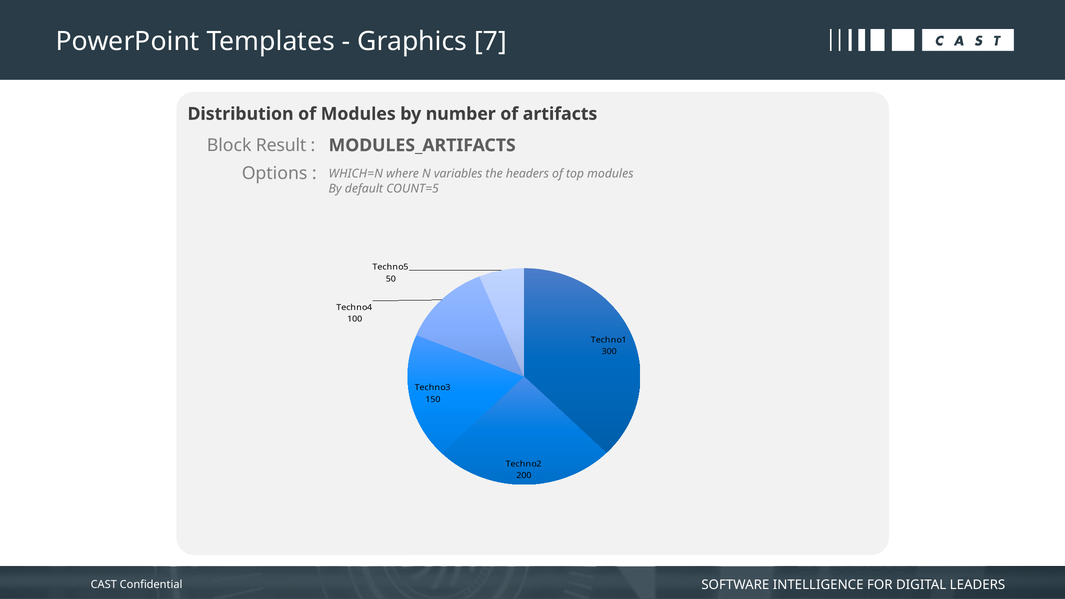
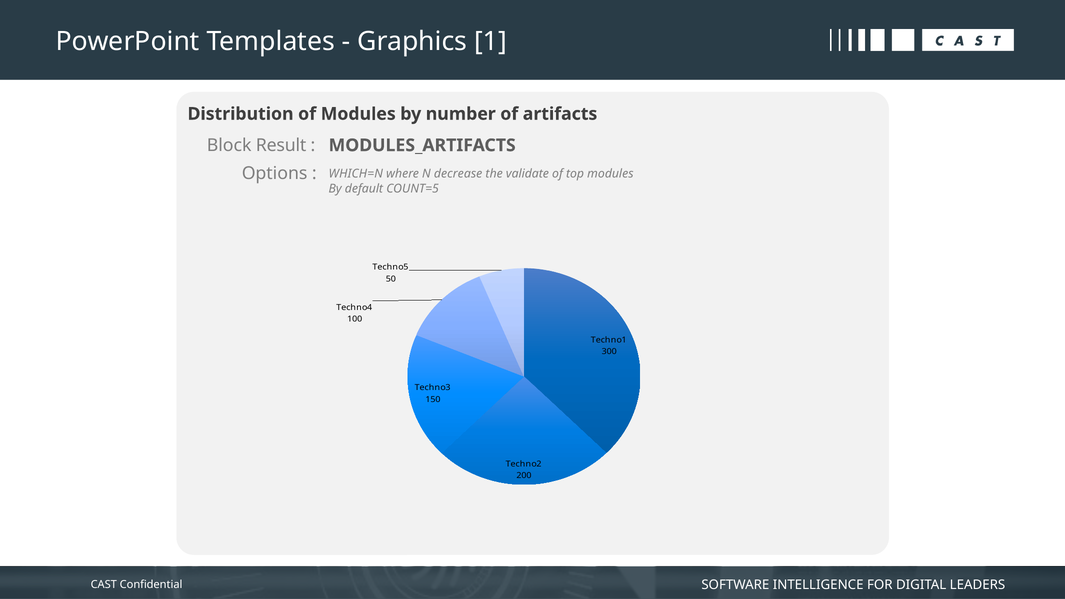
7: 7 -> 1
variables: variables -> decrease
headers: headers -> validate
